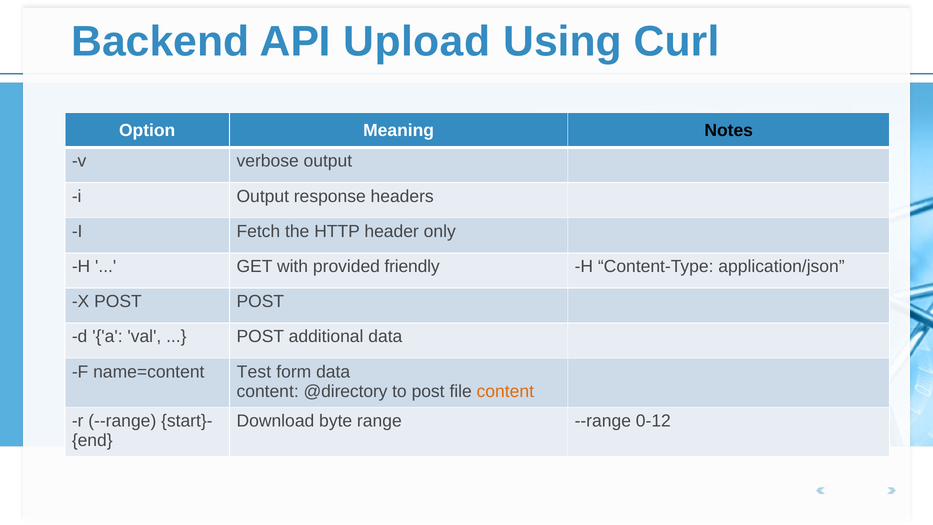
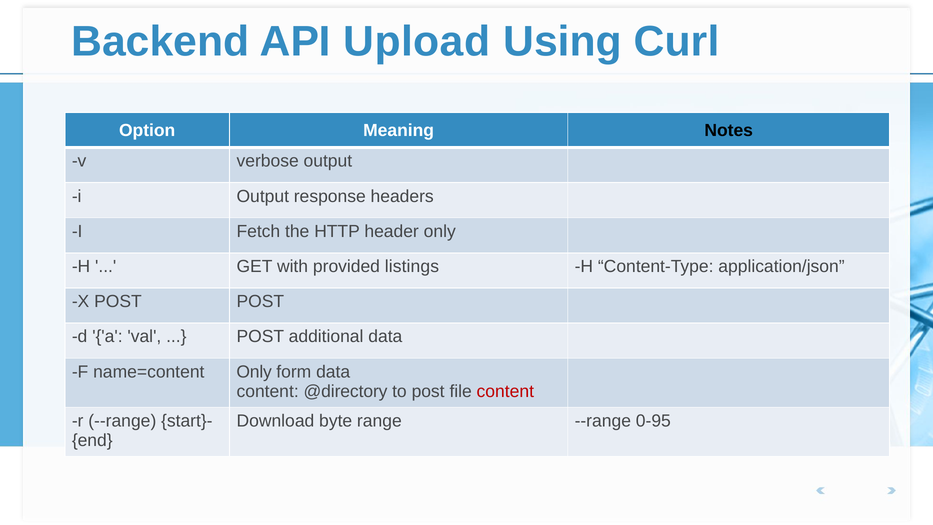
friendly: friendly -> listings
name=content Test: Test -> Only
content at (505, 391) colour: orange -> red
0-12: 0-12 -> 0-95
